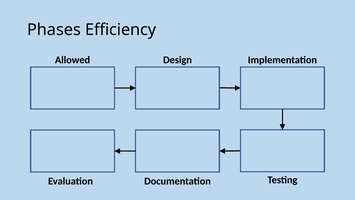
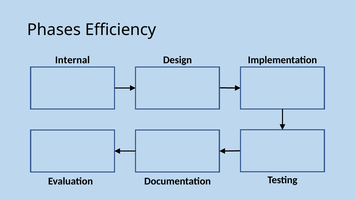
Allowed: Allowed -> Internal
